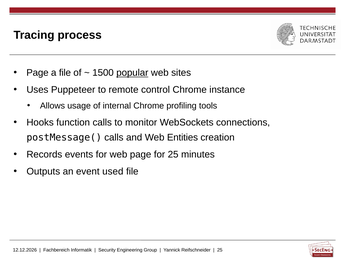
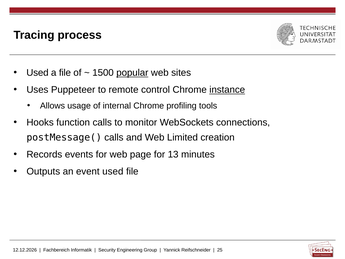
Page at (37, 73): Page -> Used
instance underline: none -> present
Entities: Entities -> Limited
for 25: 25 -> 13
